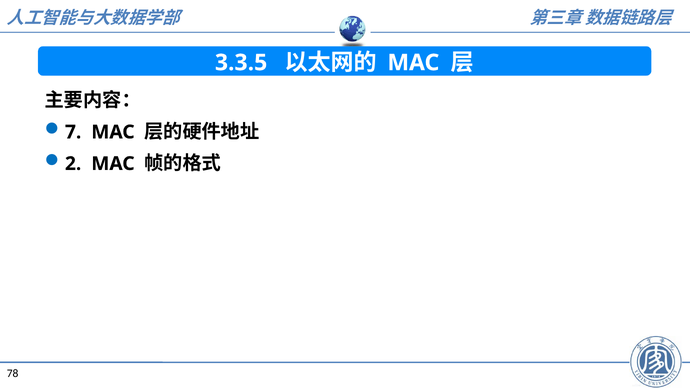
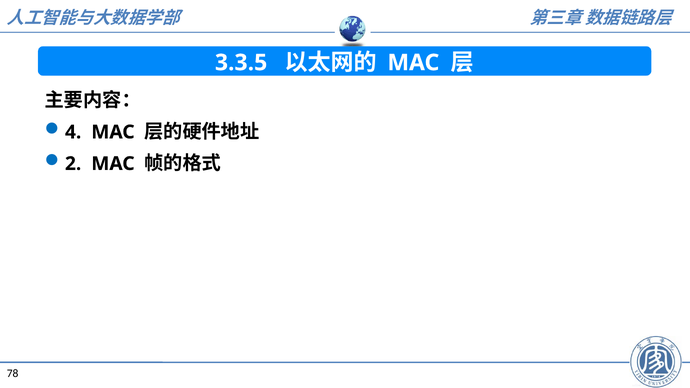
7: 7 -> 4
